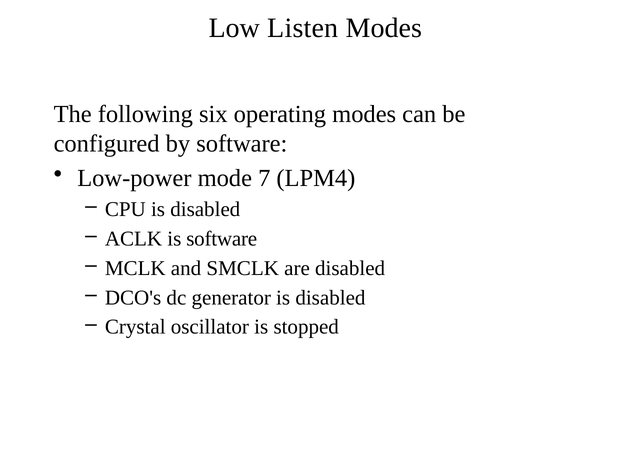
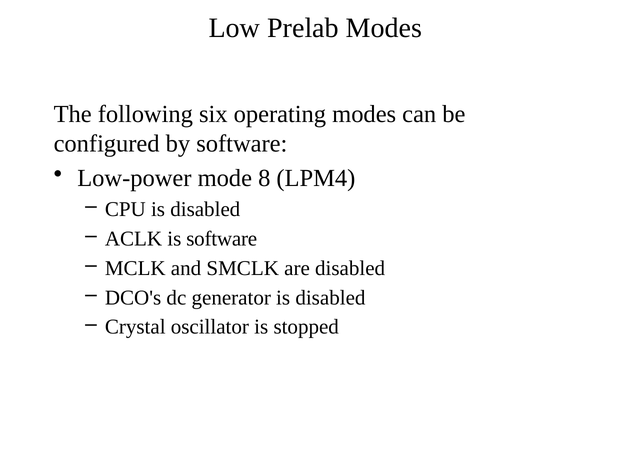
Listen: Listen -> Prelab
7: 7 -> 8
